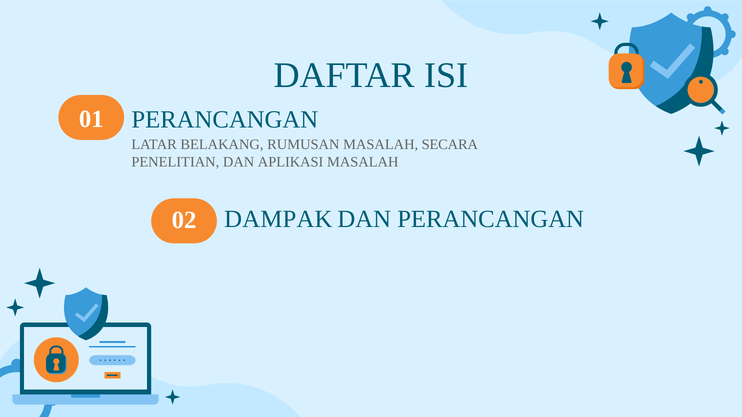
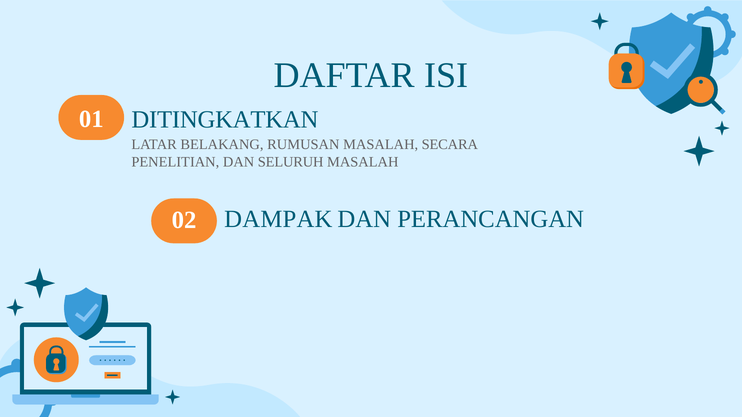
PERANCANGAN at (225, 120): PERANCANGAN -> DITINGKATKAN
APLIKASI: APLIKASI -> SELURUH
